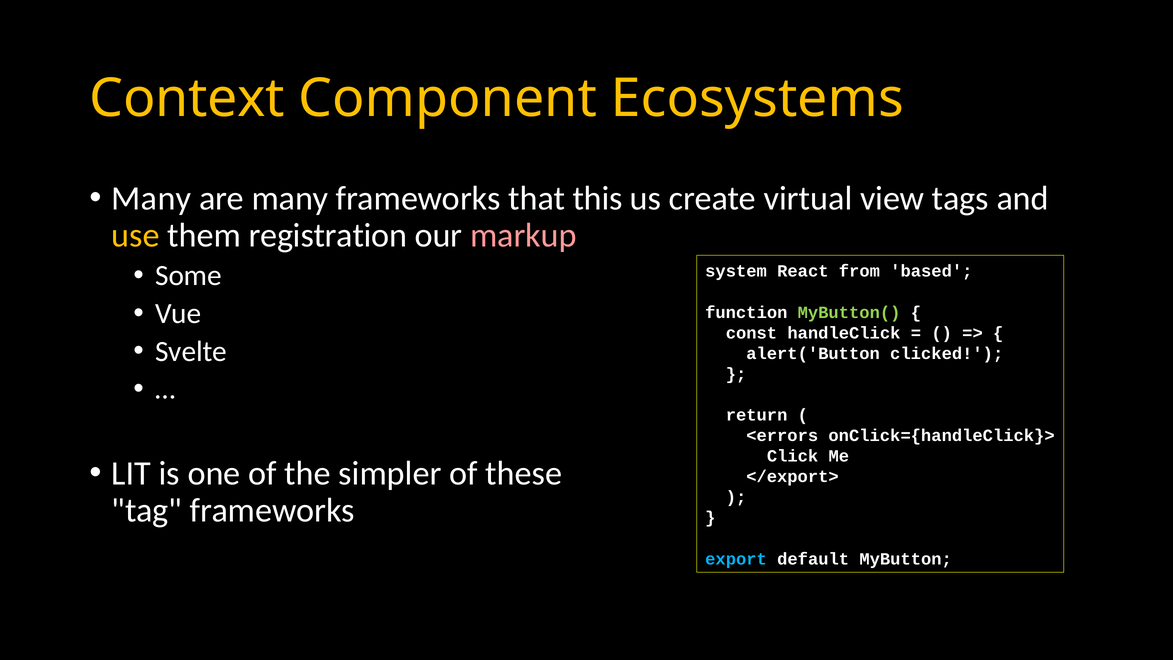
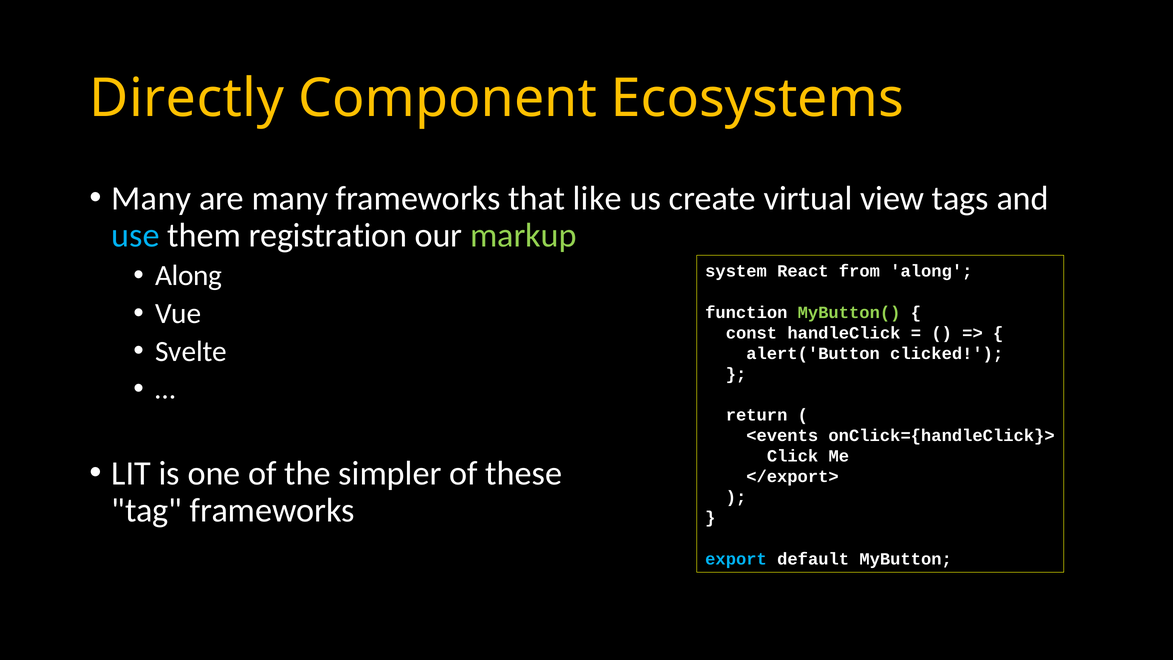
Context: Context -> Directly
this: this -> like
use colour: yellow -> light blue
markup colour: pink -> light green
Some at (189, 276): Some -> Along
from based: based -> along
<errors: <errors -> <events
